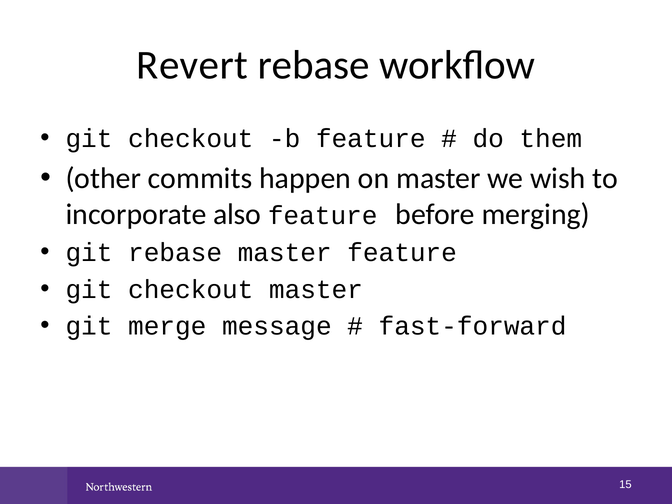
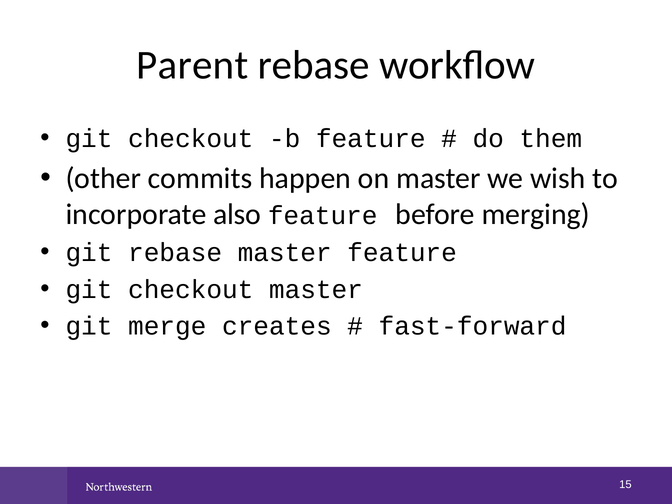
Revert: Revert -> Parent
message: message -> creates
